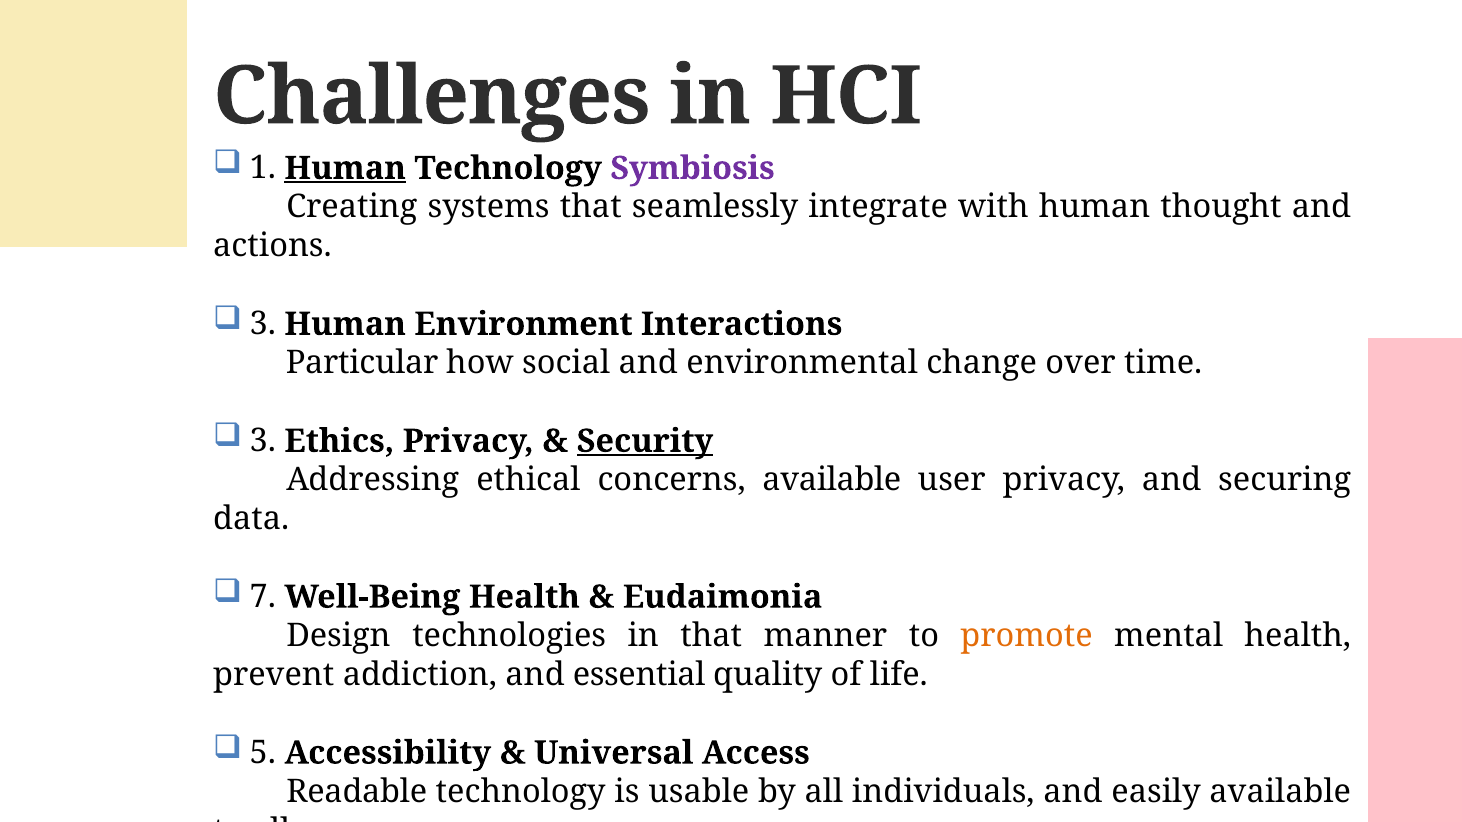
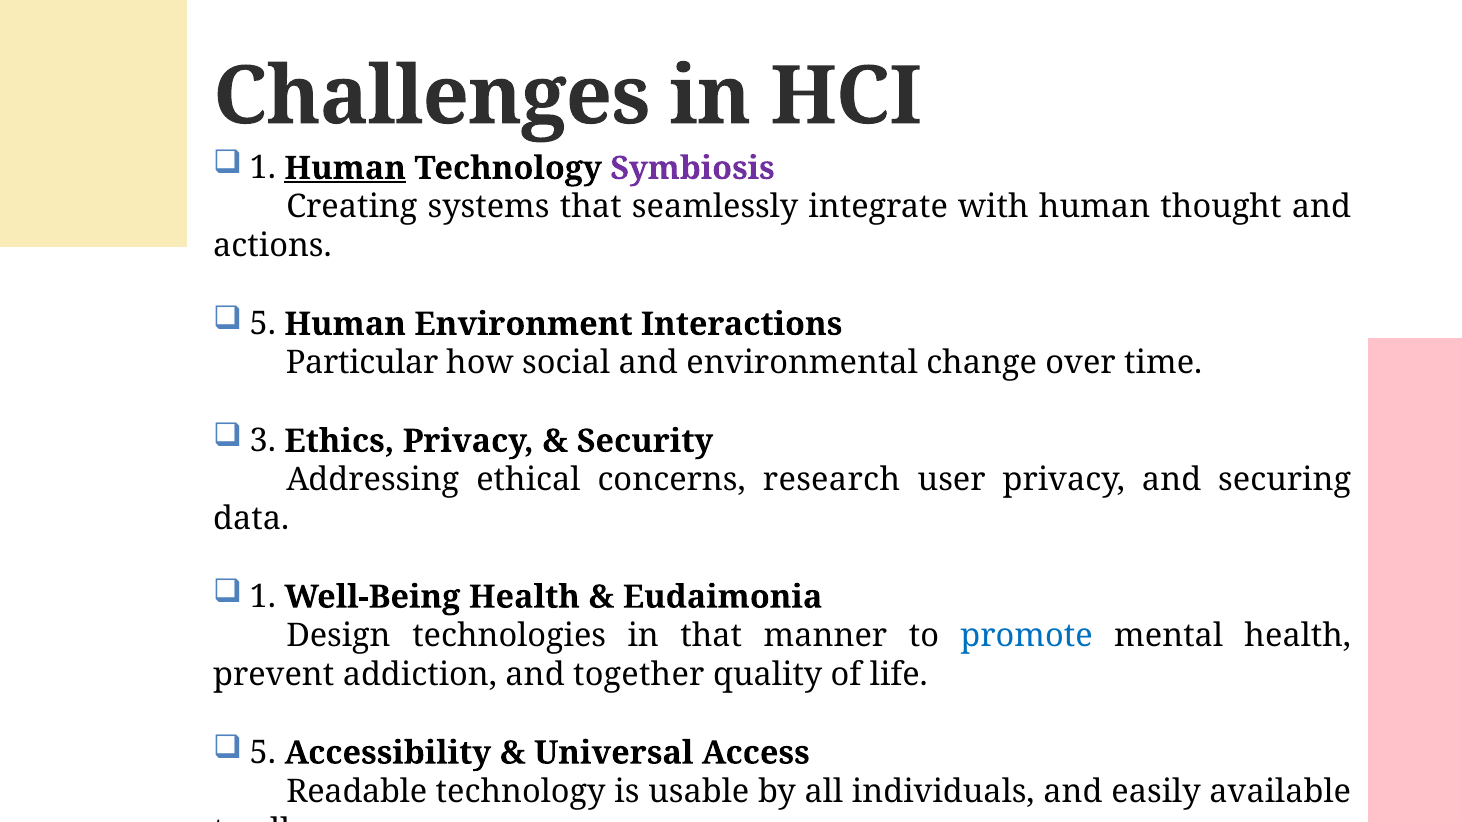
3 at (263, 324): 3 -> 5
Security underline: present -> none
concerns available: available -> research
7 at (263, 597): 7 -> 1
promote colour: orange -> blue
essential: essential -> together
